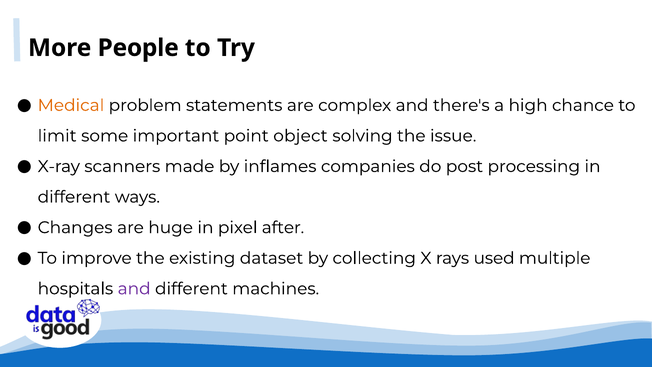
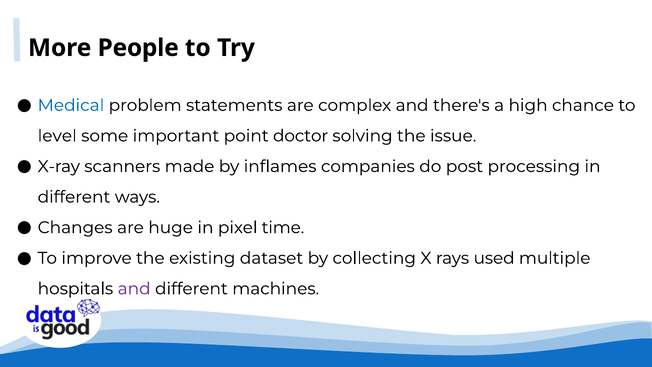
Medical colour: orange -> blue
limit: limit -> level
object: object -> doctor
after: after -> time
